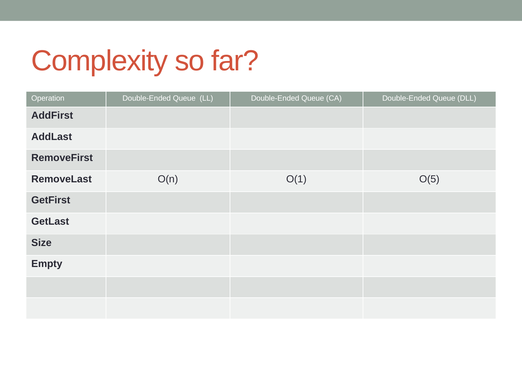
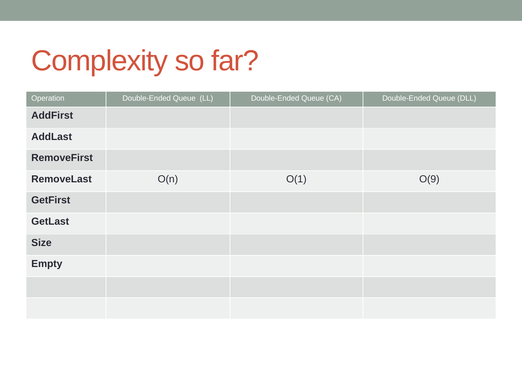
O(5: O(5 -> O(9
